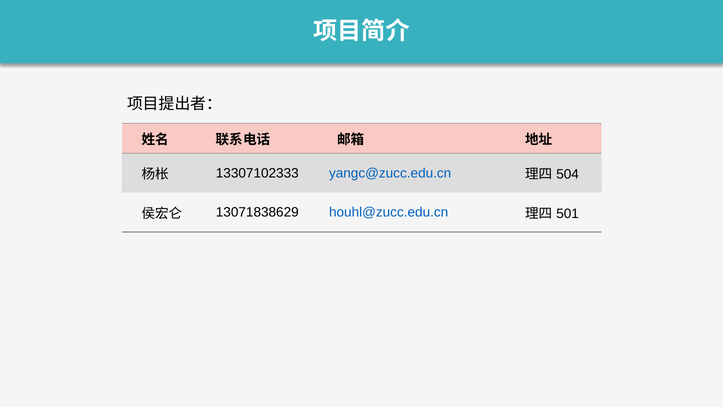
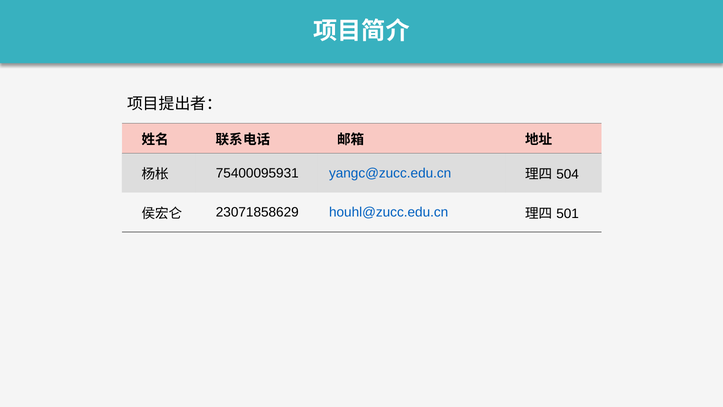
13307102333: 13307102333 -> 75400095931
13071838629: 13071838629 -> 23071858629
